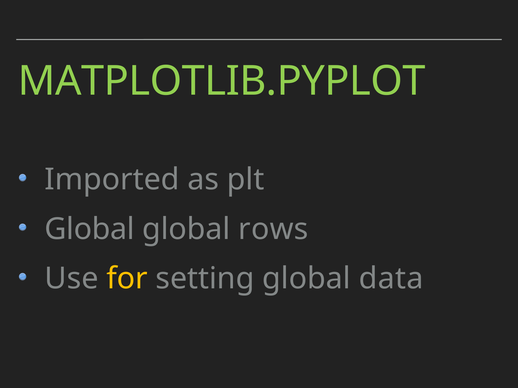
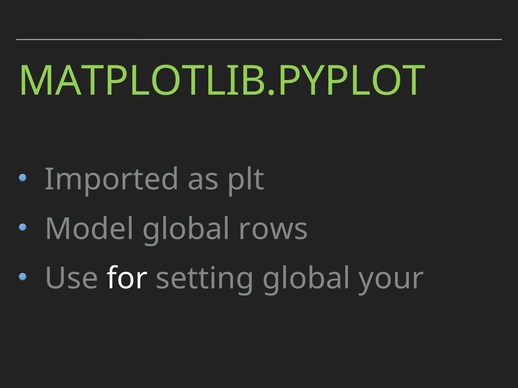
Global at (90, 229): Global -> Model
for colour: yellow -> white
data: data -> your
